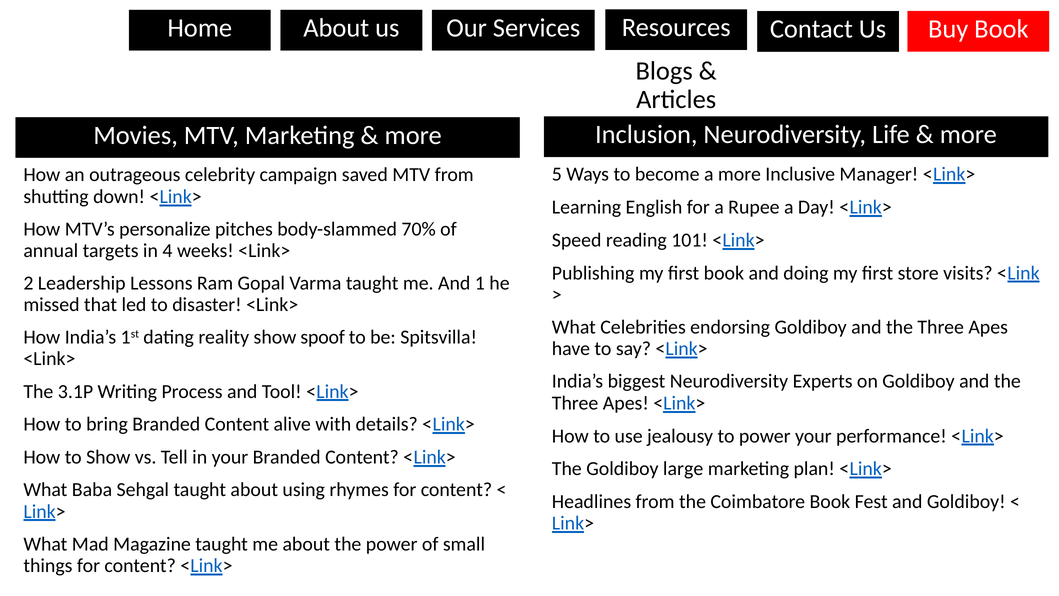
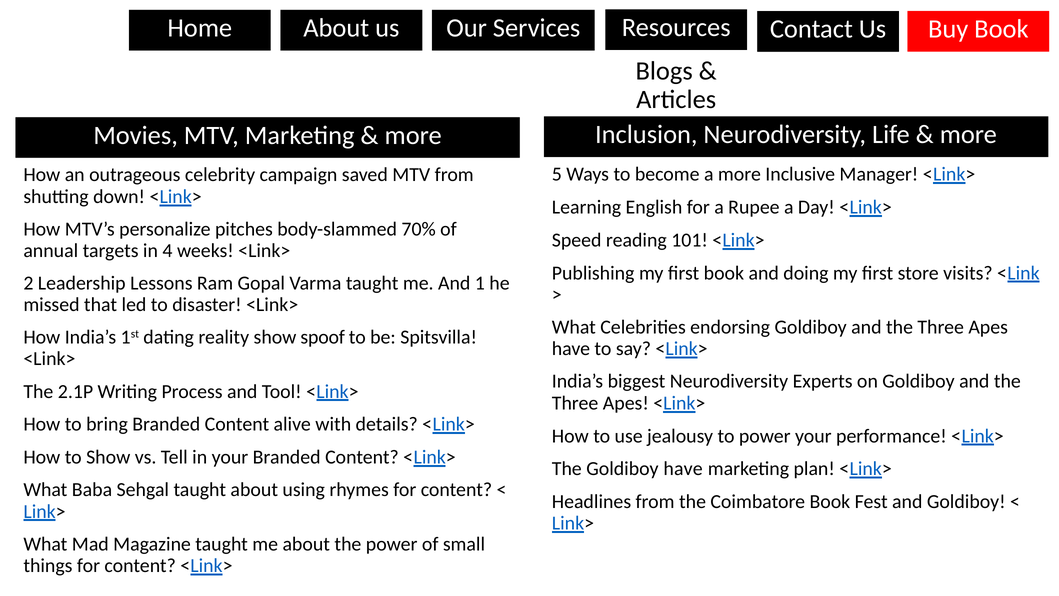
3.1P: 3.1P -> 2.1P
Goldiboy large: large -> have
